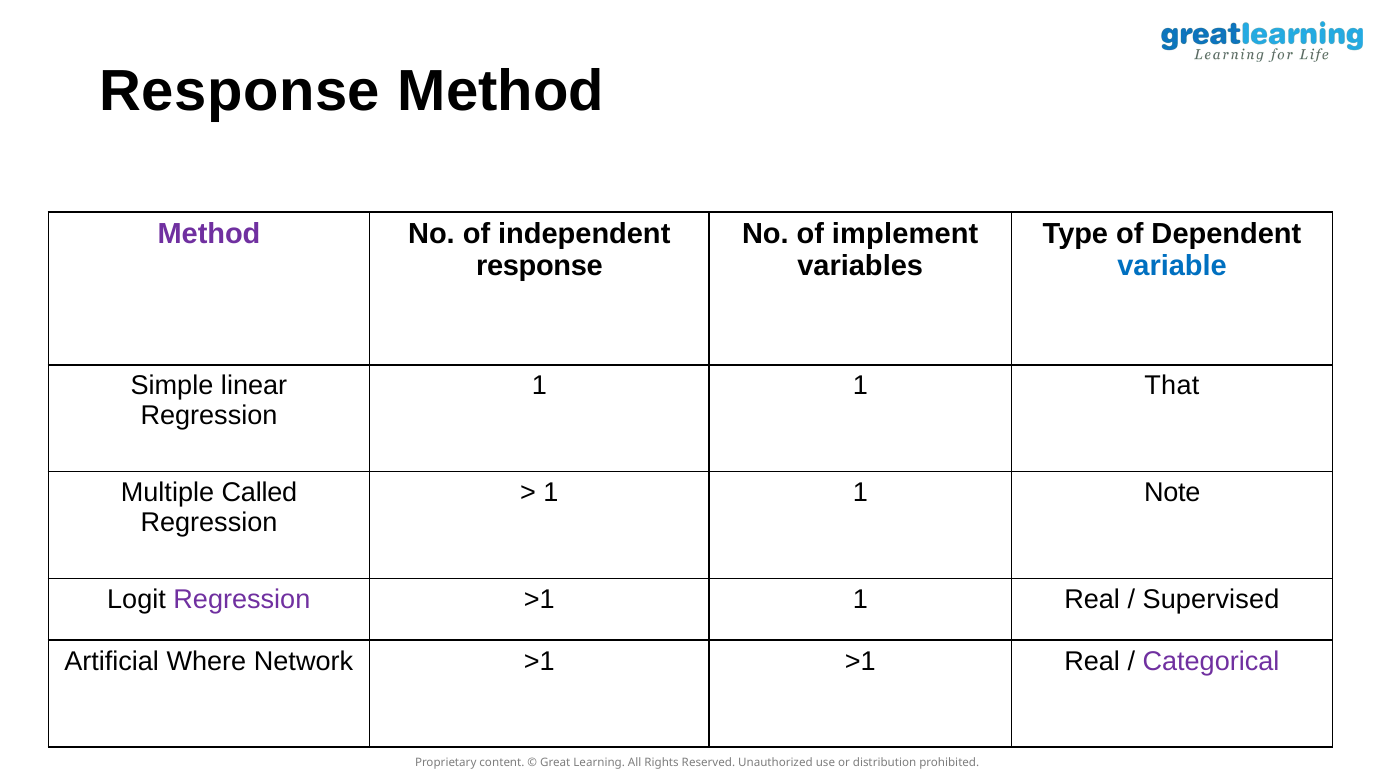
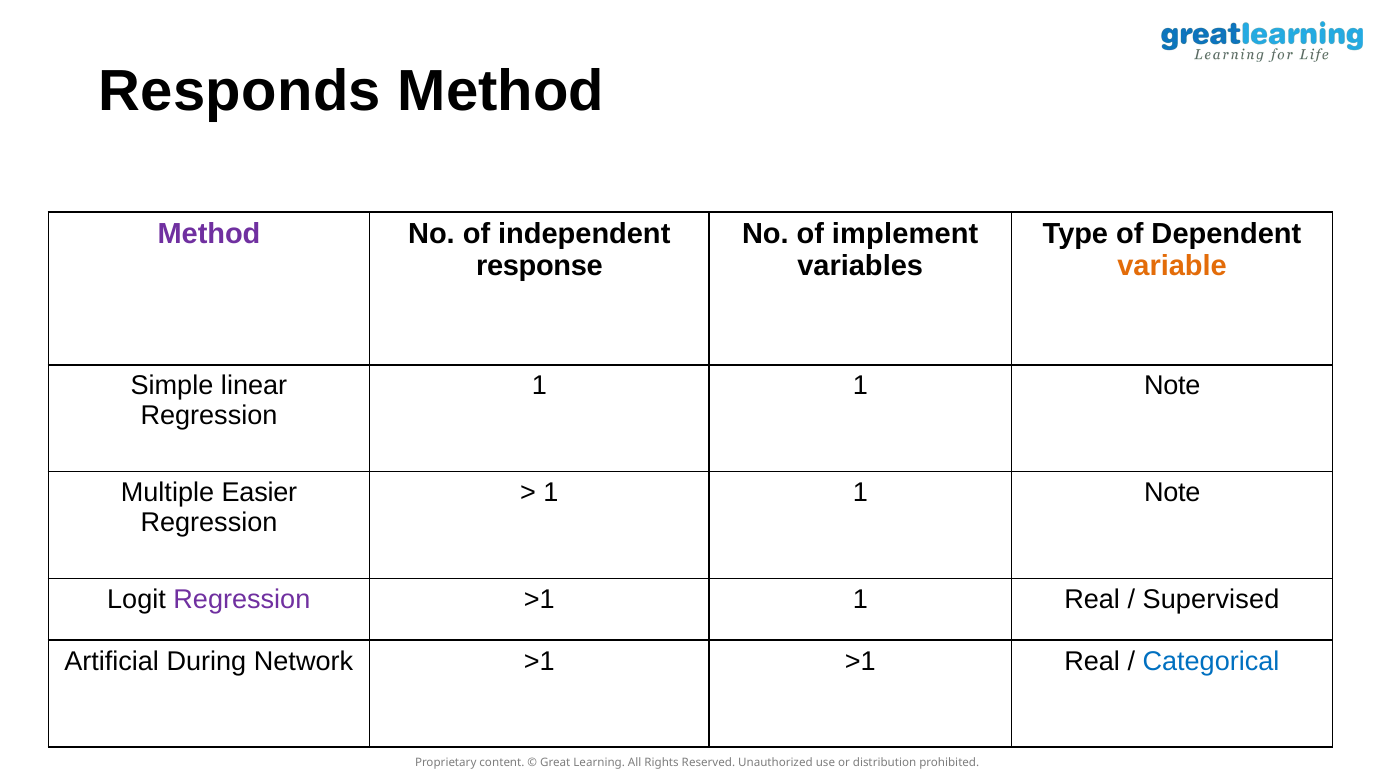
Response at (240, 91): Response -> Responds
variable colour: blue -> orange
That at (1172, 386): That -> Note
Called: Called -> Easier
Where: Where -> During
Categorical colour: purple -> blue
